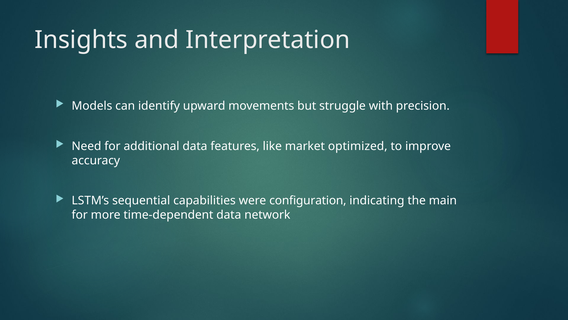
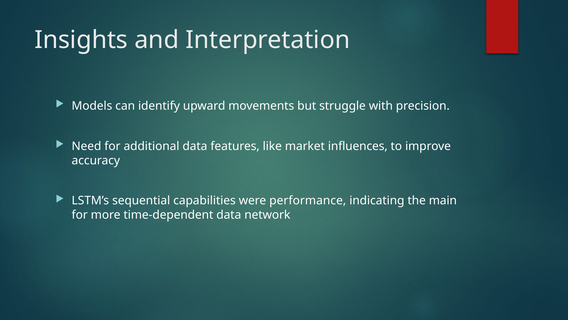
optimized: optimized -> influences
configuration: configuration -> performance
